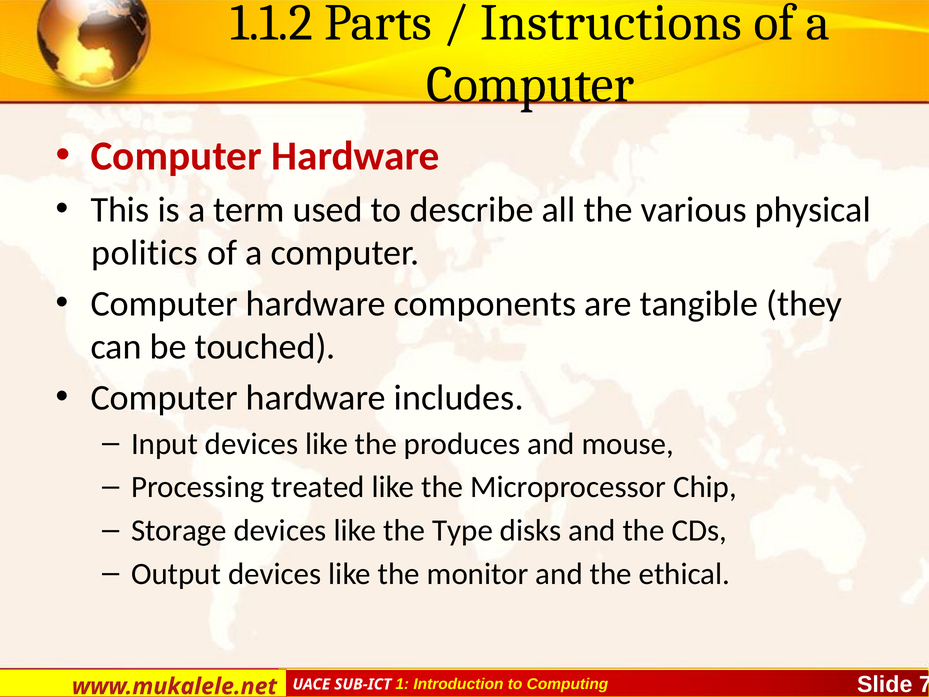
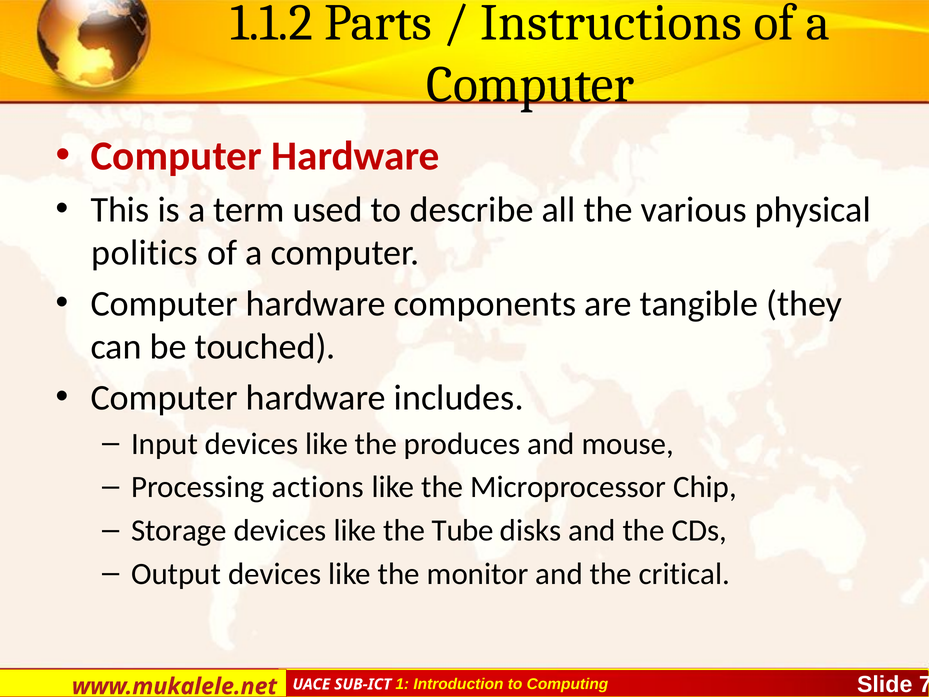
treated: treated -> actions
Type: Type -> Tube
ethical: ethical -> critical
